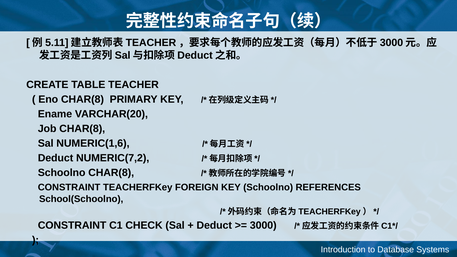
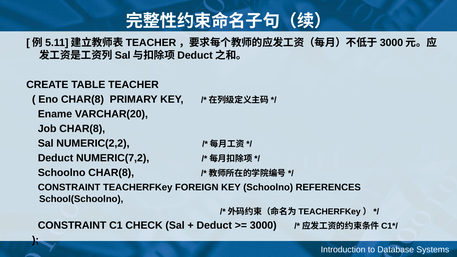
NUMERIC(1,6: NUMERIC(1,6 -> NUMERIC(2,2
